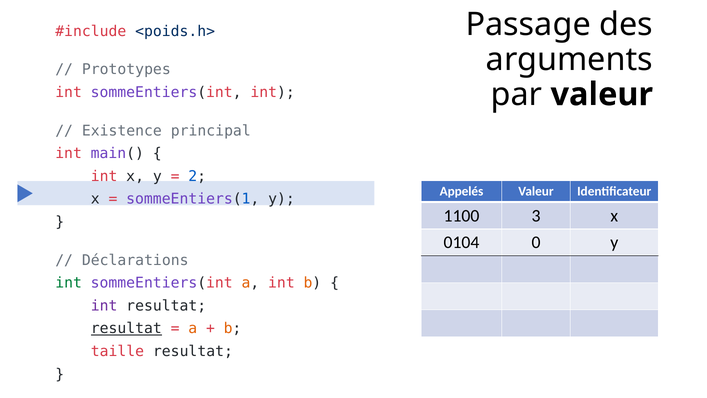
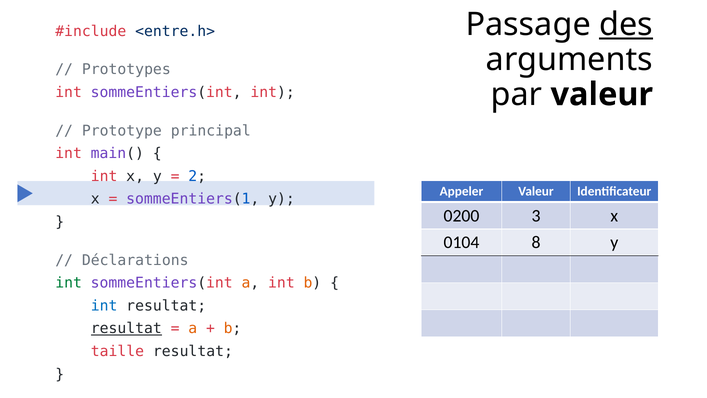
des underline: none -> present
<poids.h>: <poids.h> -> <entre.h>
Existence: Existence -> Prototype
Appelés: Appelés -> Appeler
1100: 1100 -> 0200
0: 0 -> 8
int at (104, 306) colour: purple -> blue
